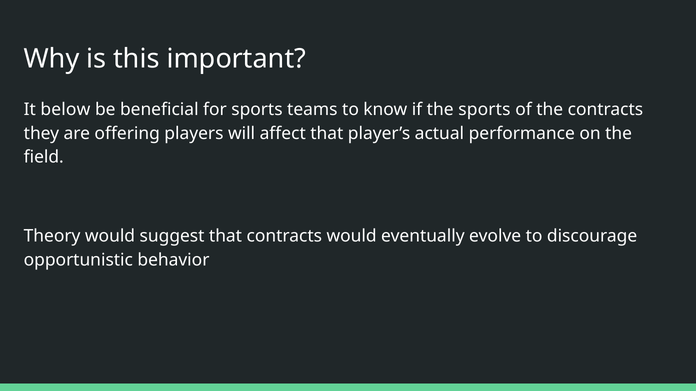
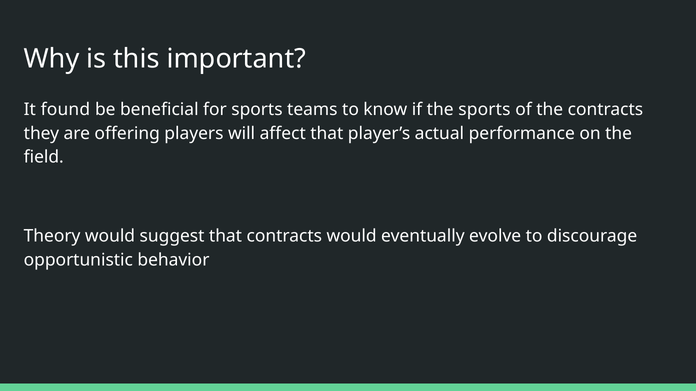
below: below -> found
